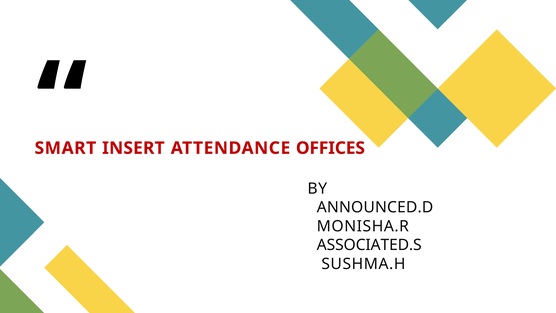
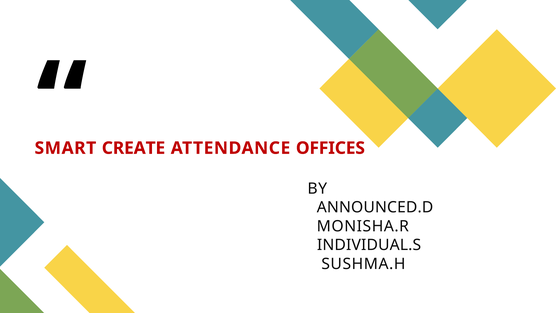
INSERT: INSERT -> CREATE
ASSOCIATED.S: ASSOCIATED.S -> INDIVIDUAL.S
